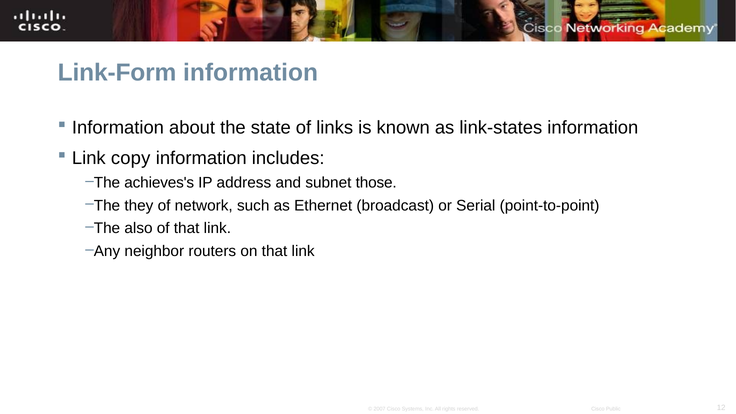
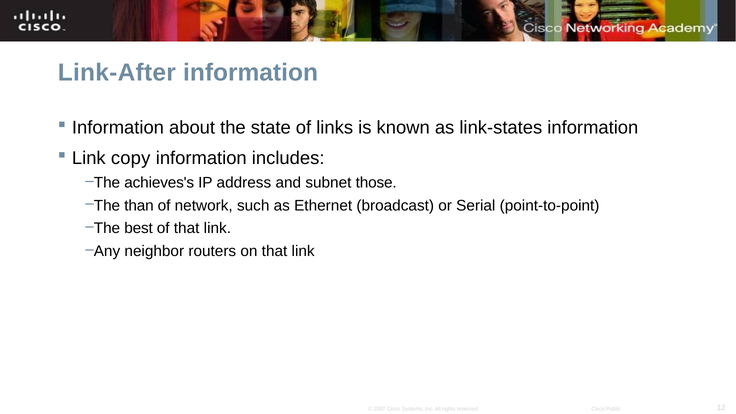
Link-Form: Link-Form -> Link-After
they: they -> than
also: also -> best
